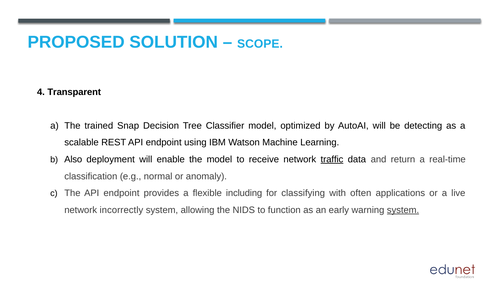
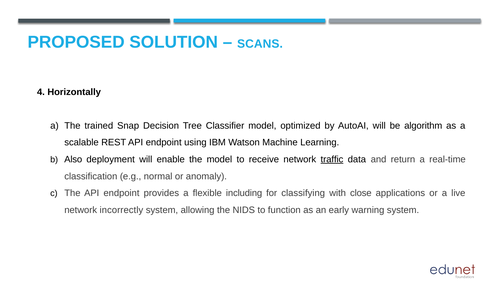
SCOPE: SCOPE -> SCANS
Transparent: Transparent -> Horizontally
detecting: detecting -> algorithm
often: often -> close
system at (403, 210) underline: present -> none
